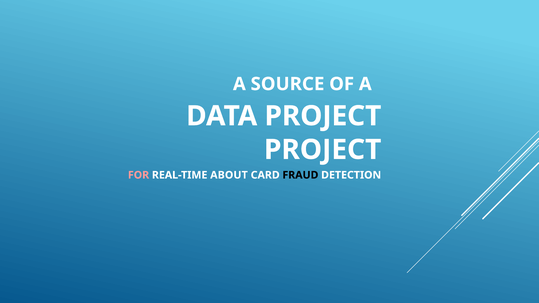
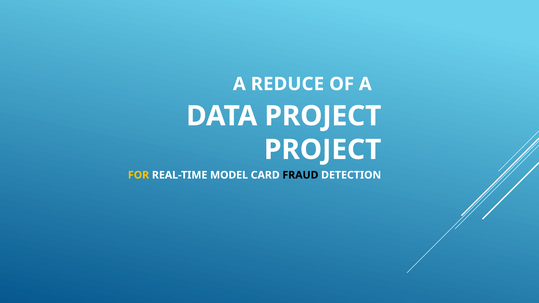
SOURCE: SOURCE -> REDUCE
FOR colour: pink -> yellow
ABOUT: ABOUT -> MODEL
